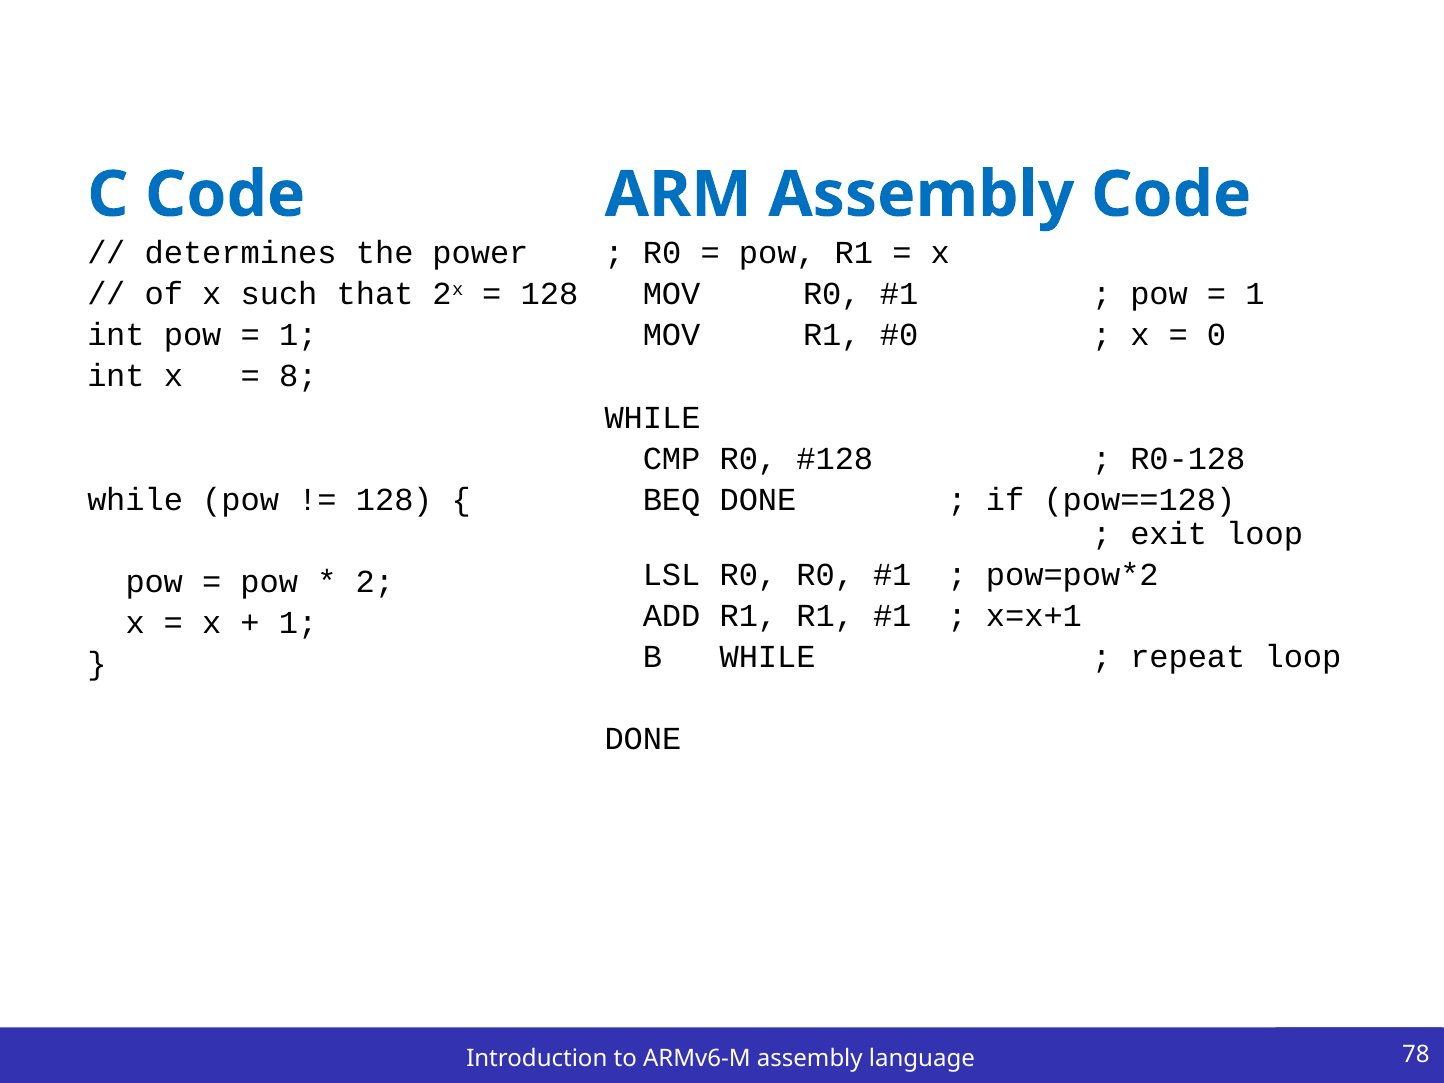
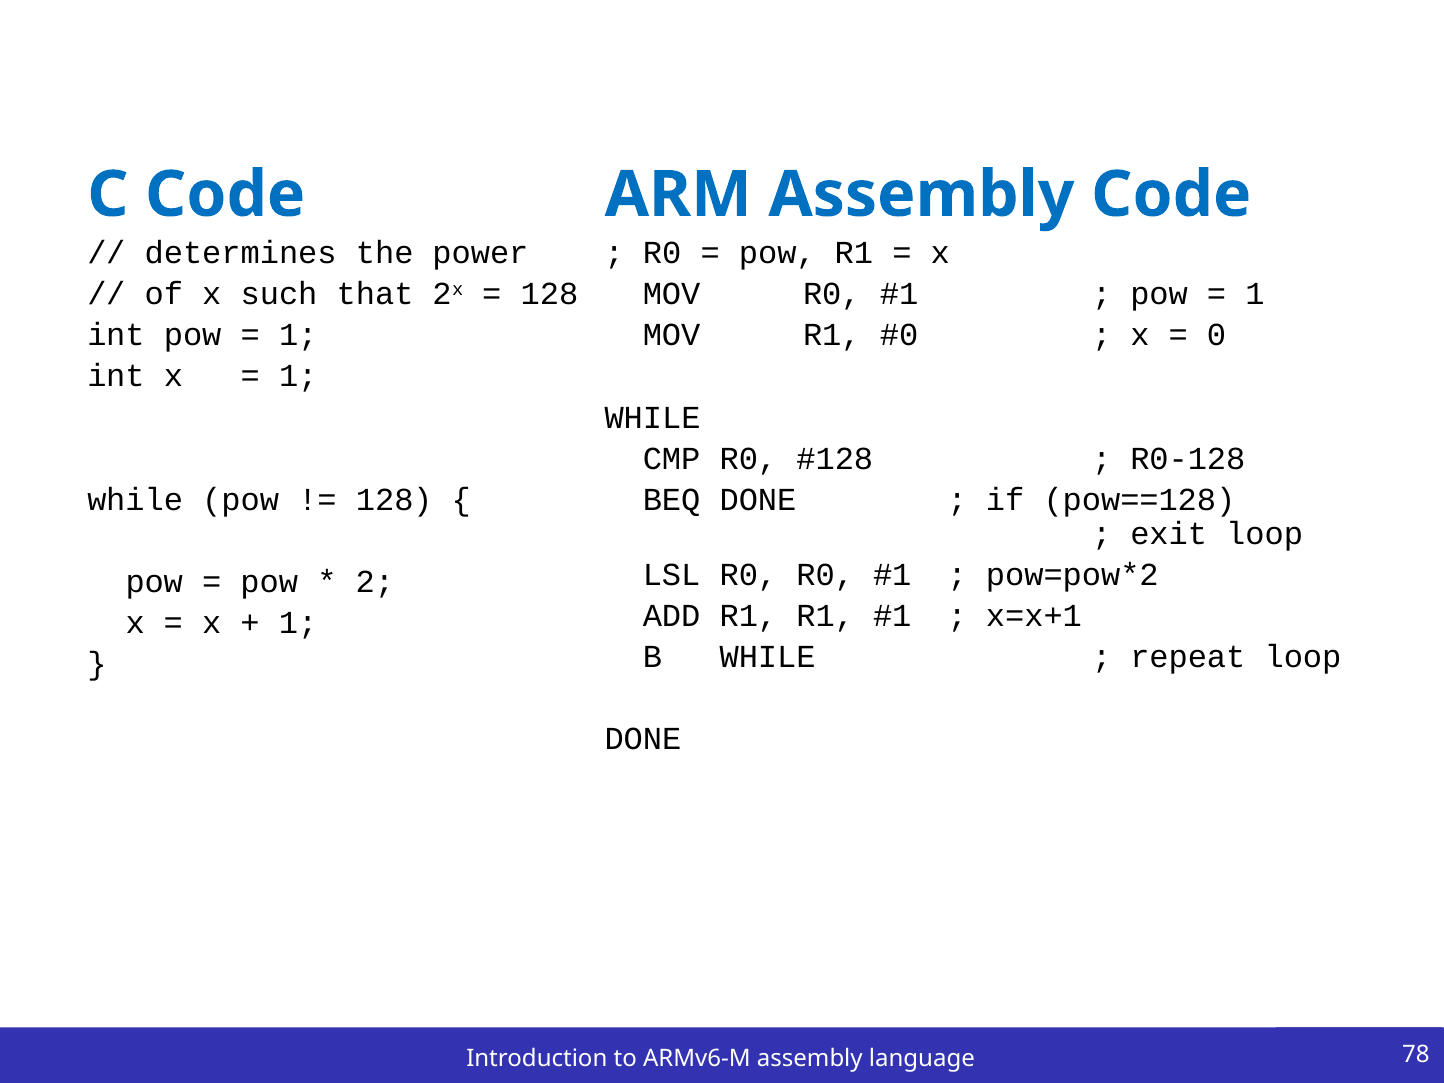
8 at (298, 376): 8 -> 1
